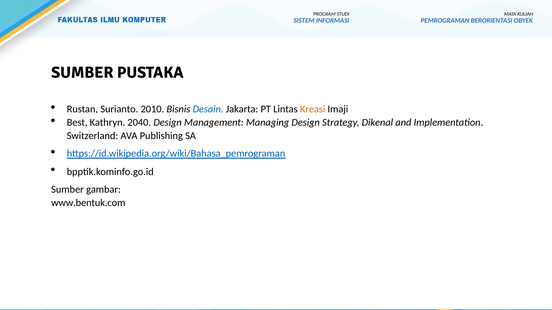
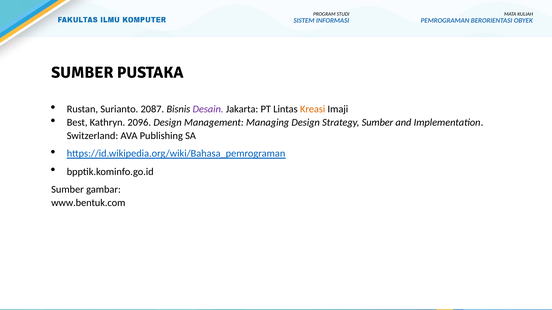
2010: 2010 -> 2087
Desain colour: blue -> purple
2040: 2040 -> 2096
Strategy Dikenal: Dikenal -> Sumber
